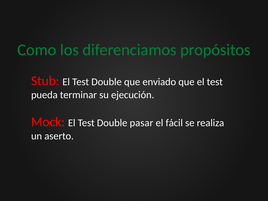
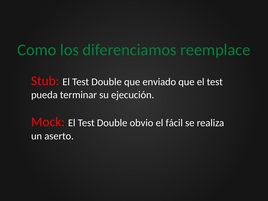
propósitos: propósitos -> reemplace
pasar: pasar -> obvio
